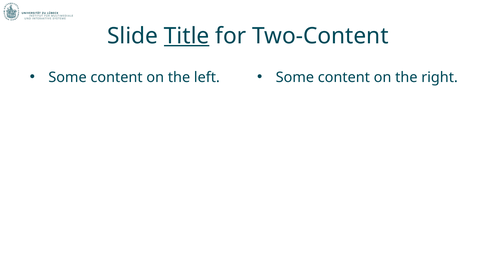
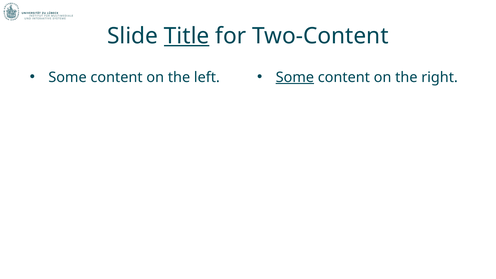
Some at (295, 77) underline: none -> present
